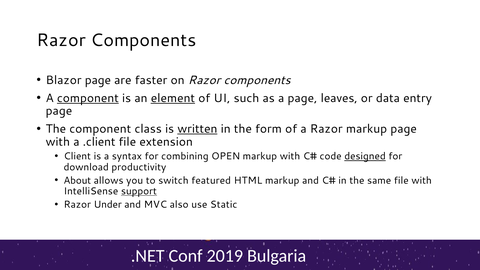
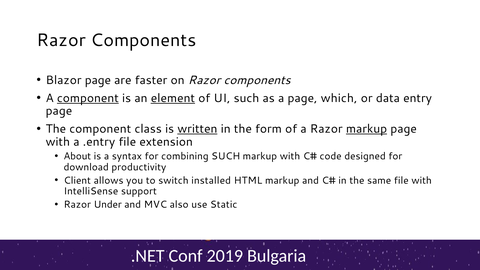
leaves: leaves -> which
markup at (367, 129) underline: none -> present
.client: .client -> .entry
Client: Client -> About
combining OPEN: OPEN -> SUCH
designed underline: present -> none
About: About -> Client
featured: featured -> installed
support underline: present -> none
